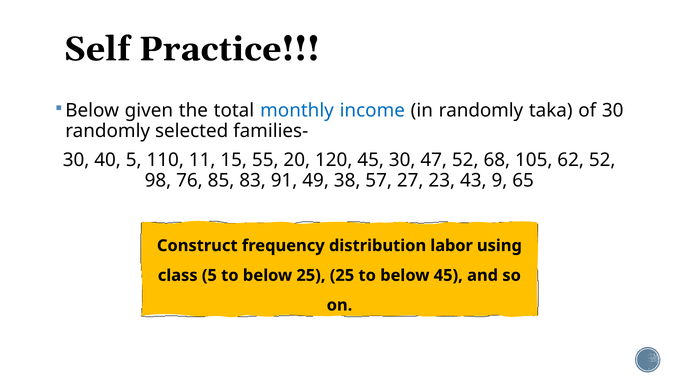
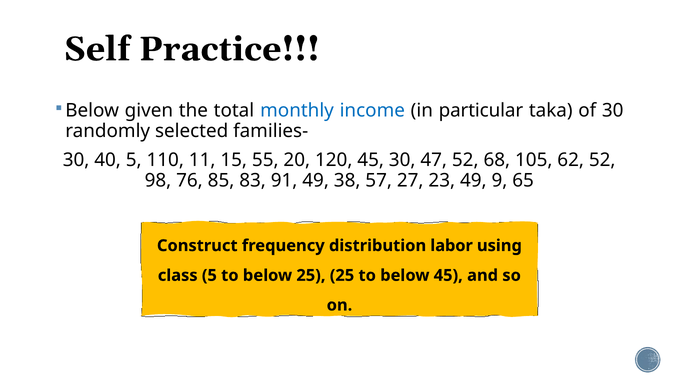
in randomly: randomly -> particular
23 43: 43 -> 49
